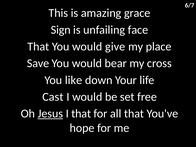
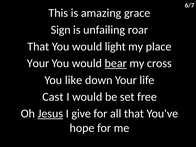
face: face -> roar
give: give -> light
Save at (38, 63): Save -> Your
bear underline: none -> present
I that: that -> give
